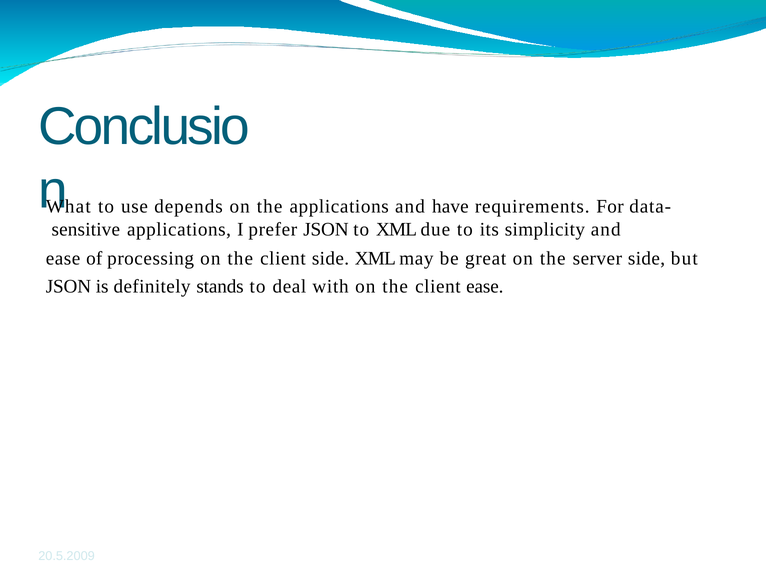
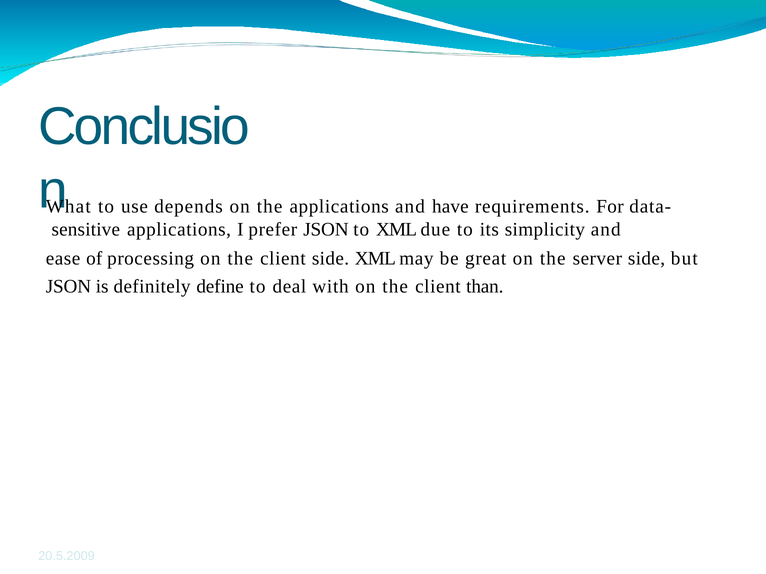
stands: stands -> define
client ease: ease -> than
